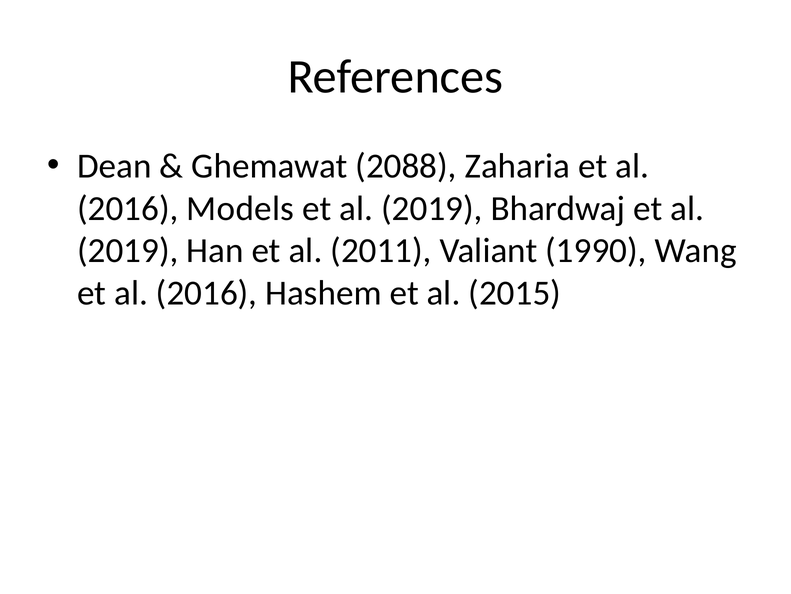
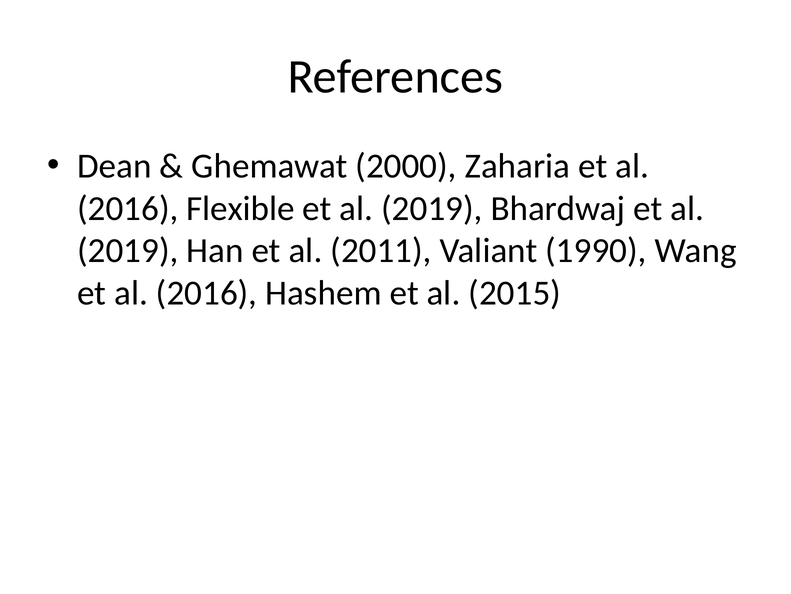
2088: 2088 -> 2000
Models: Models -> Flexible
